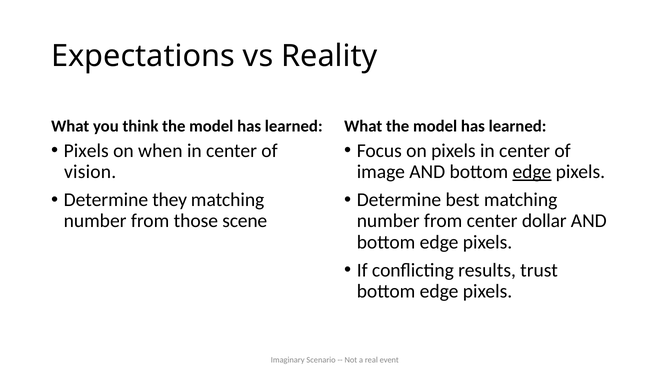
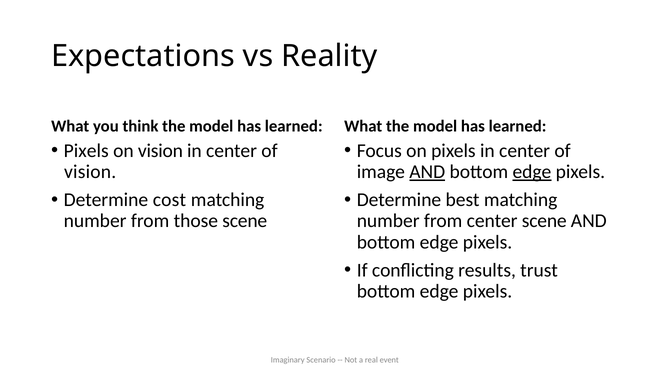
on when: when -> vision
AND at (427, 172) underline: none -> present
they: they -> cost
center dollar: dollar -> scene
